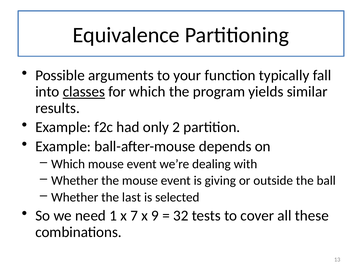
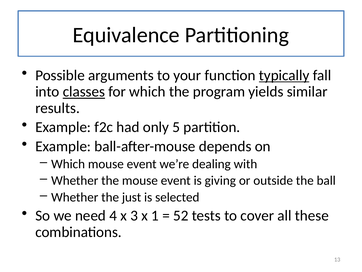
typically underline: none -> present
2: 2 -> 5
last: last -> just
1: 1 -> 4
7: 7 -> 3
9: 9 -> 1
32: 32 -> 52
